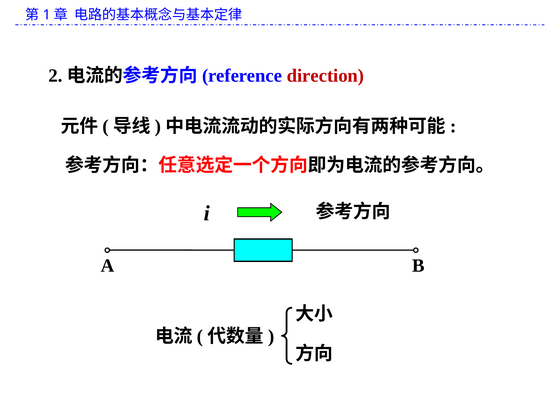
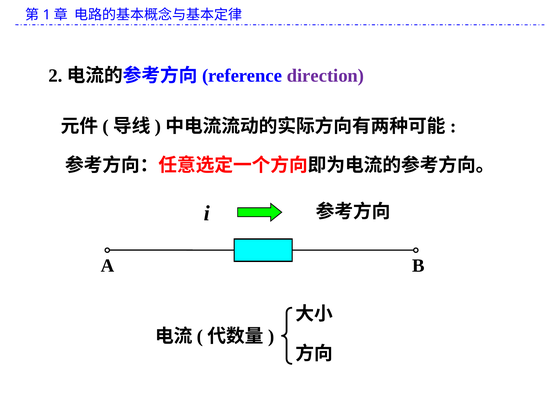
direction colour: red -> purple
